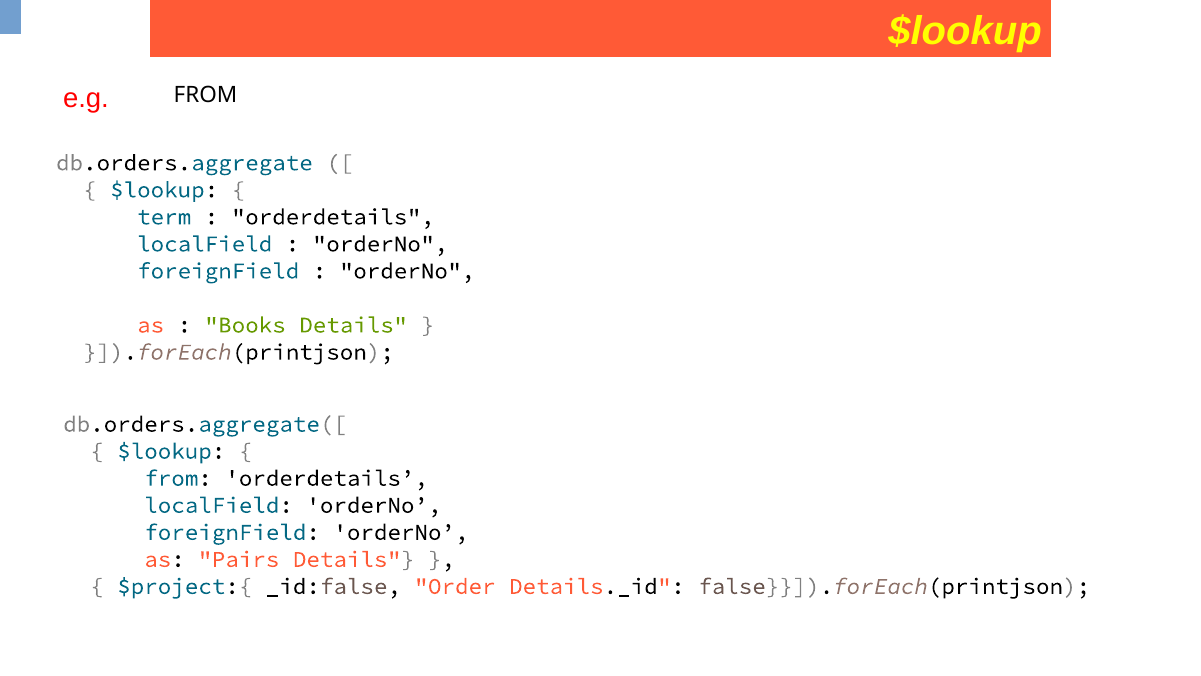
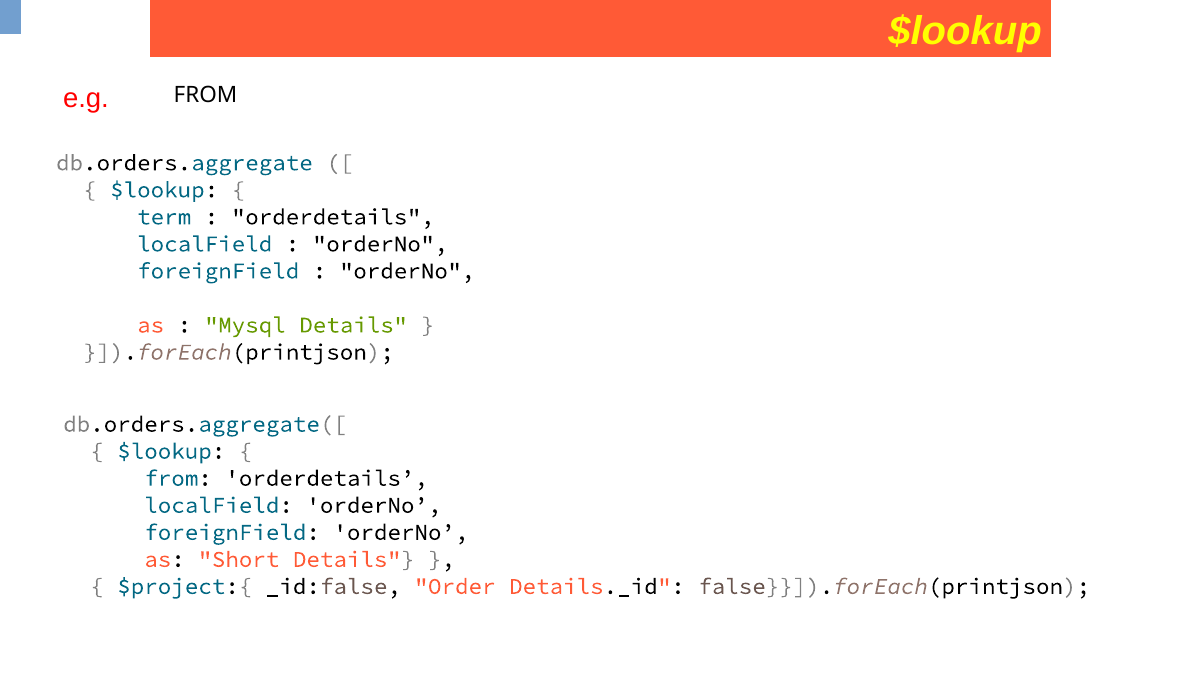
Books: Books -> Mysql
Pairs: Pairs -> Short
